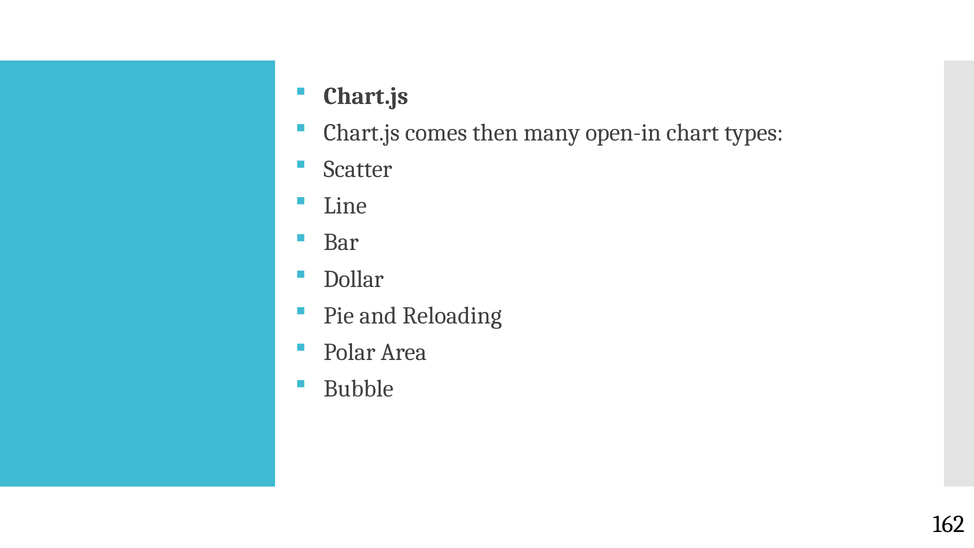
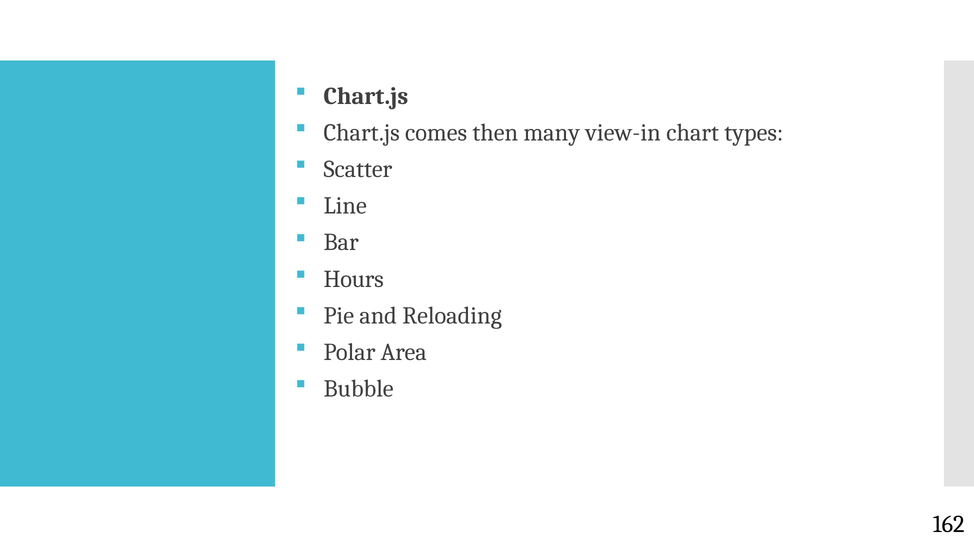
open-in: open-in -> view-in
Dollar: Dollar -> Hours
